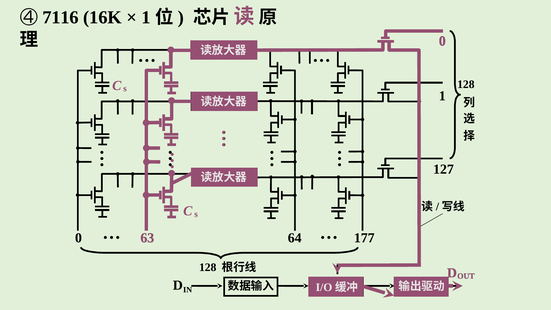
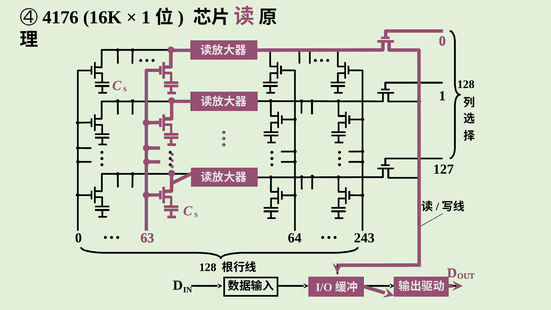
7116: 7116 -> 4176
177: 177 -> 243
